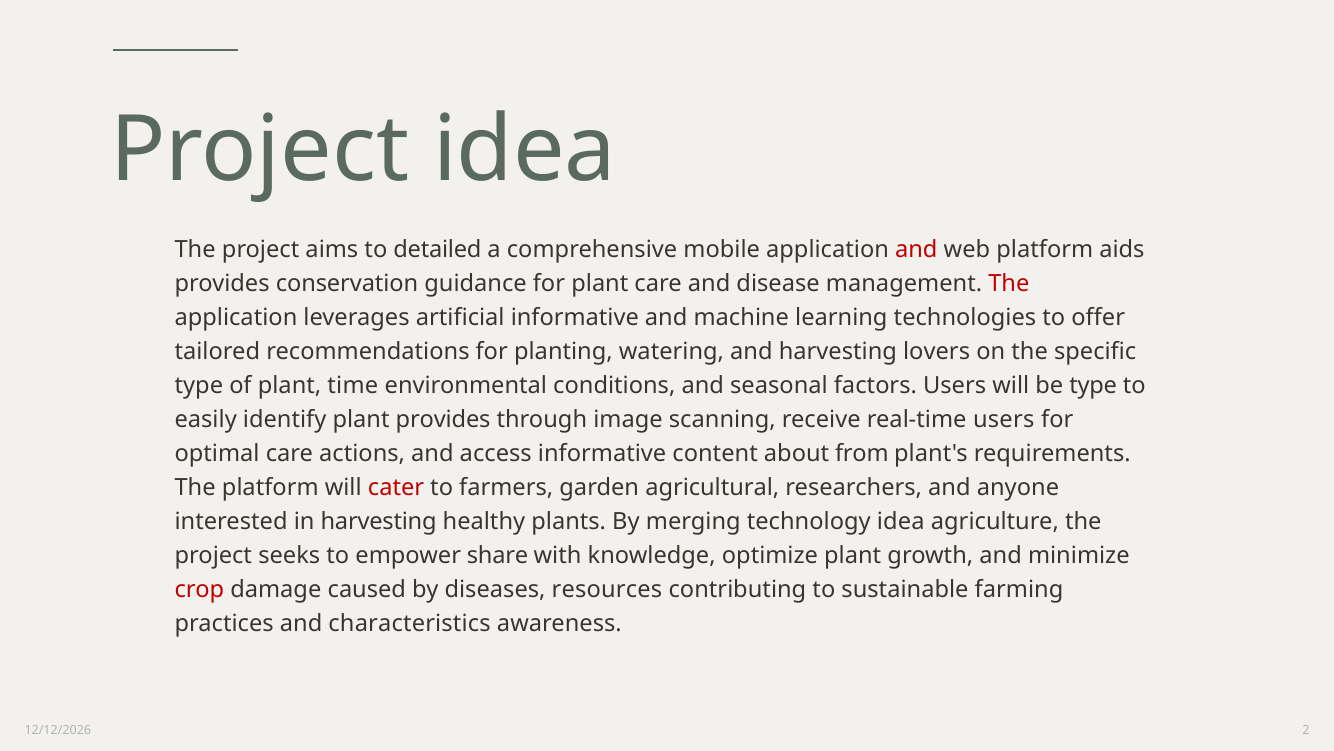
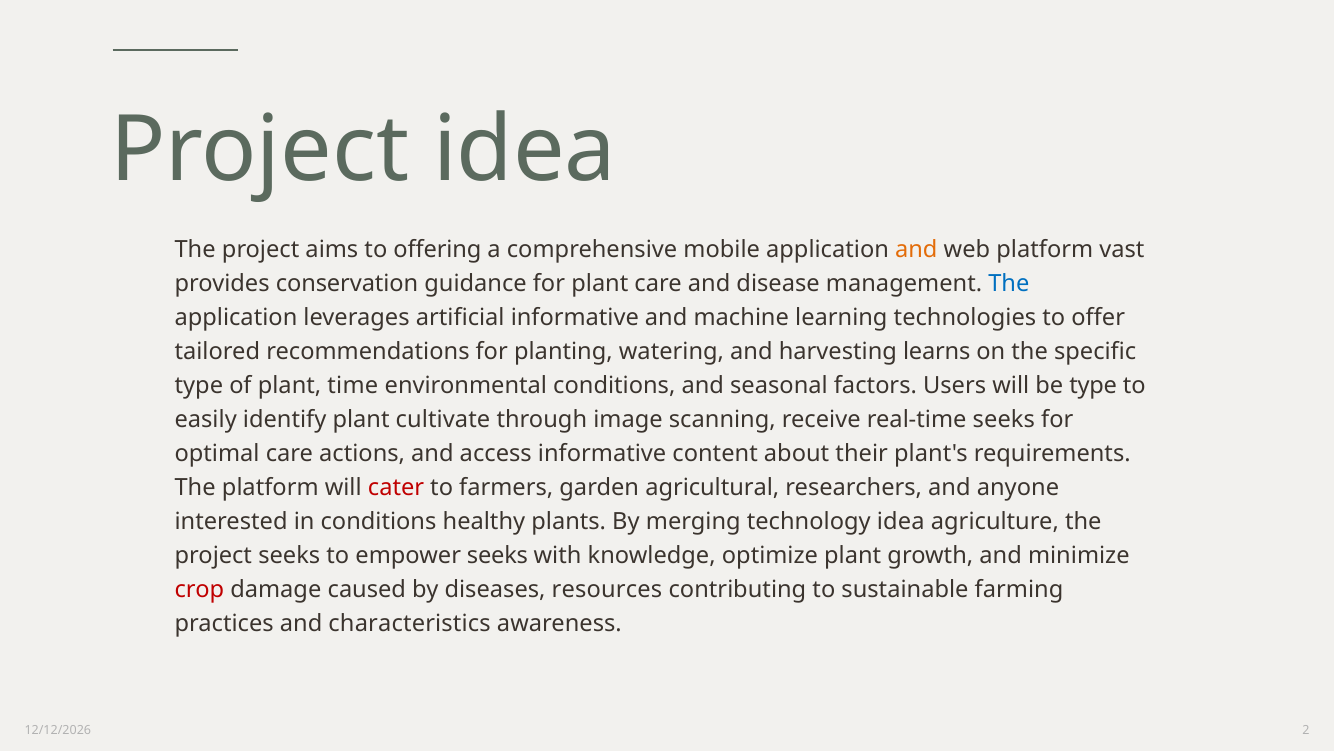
detailed: detailed -> offering
and at (916, 249) colour: red -> orange
aids: aids -> vast
The at (1009, 283) colour: red -> blue
lovers: lovers -> learns
plant provides: provides -> cultivate
real-time users: users -> seeks
from: from -> their
in harvesting: harvesting -> conditions
empower share: share -> seeks
